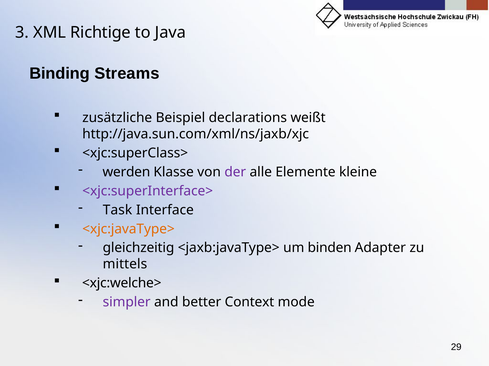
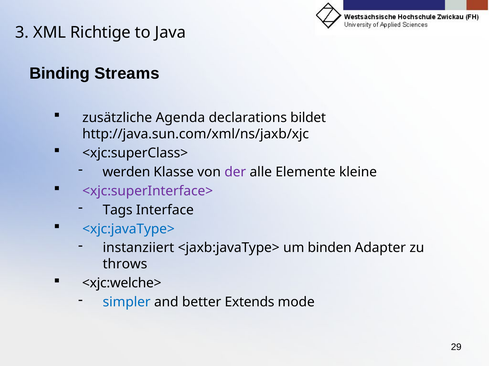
Beispiel: Beispiel -> Agenda
weißt: weißt -> bildet
Task: Task -> Tags
<xjc:javaType> colour: orange -> blue
gleichzeitig: gleichzeitig -> instanziiert
mittels: mittels -> throws
simpler colour: purple -> blue
Context: Context -> Extends
